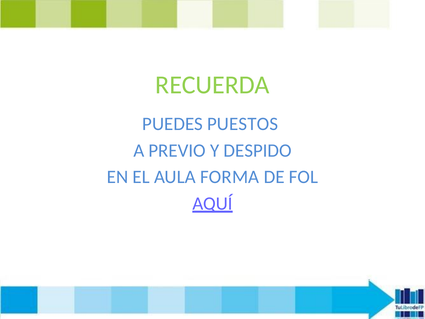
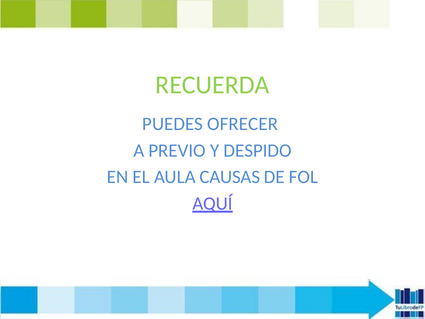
PUESTOS: PUESTOS -> OFRECER
FORMA: FORMA -> CAUSAS
